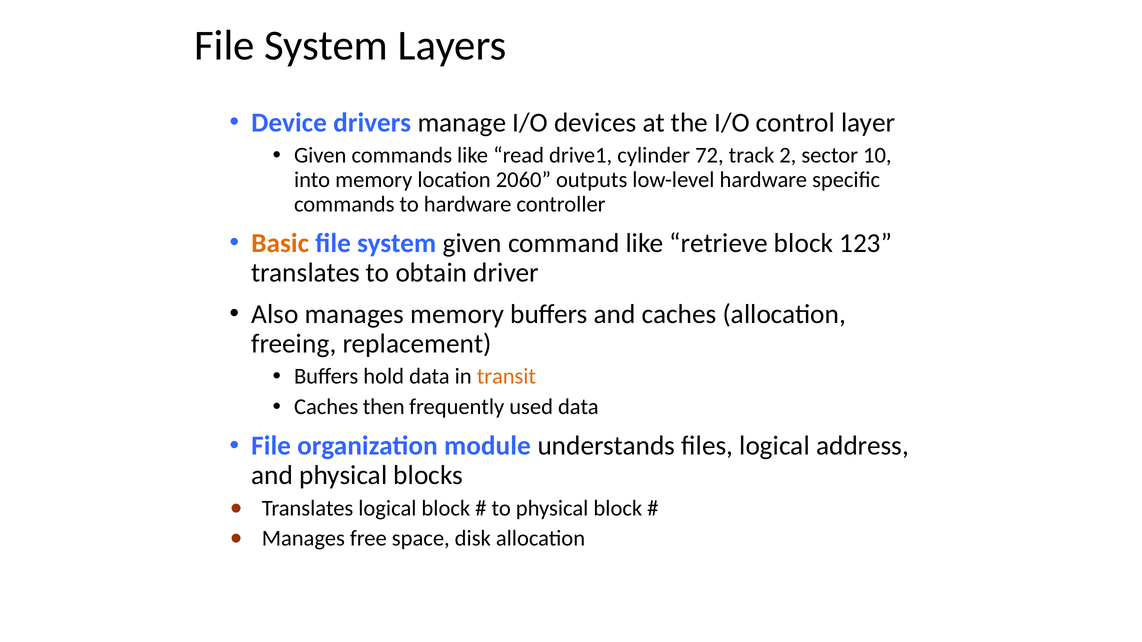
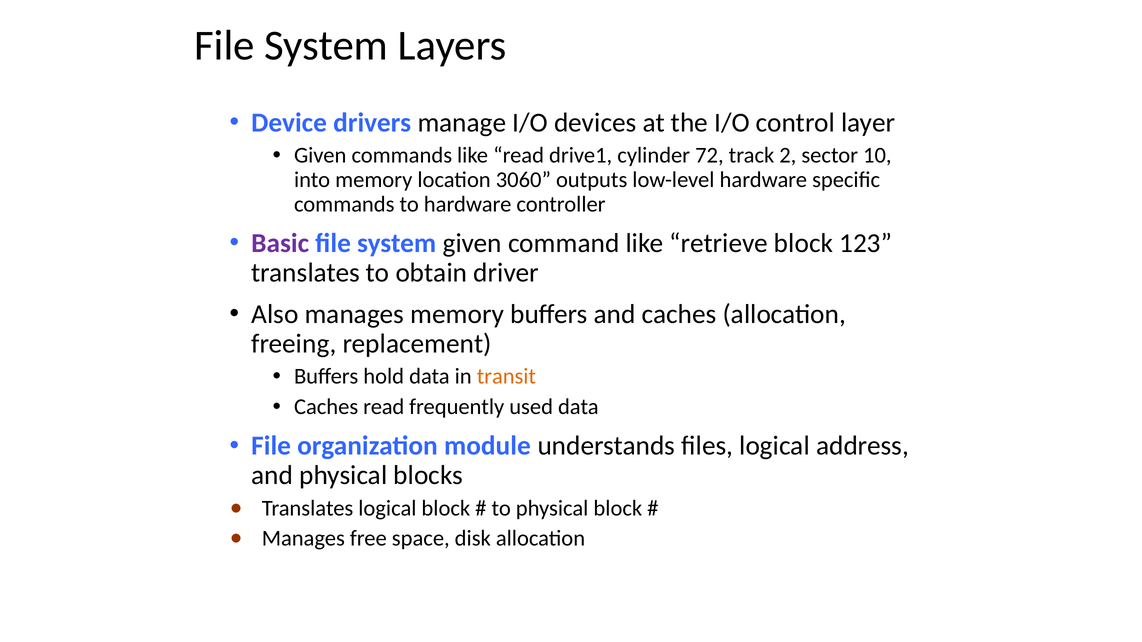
2060: 2060 -> 3060
Basic colour: orange -> purple
Caches then: then -> read
